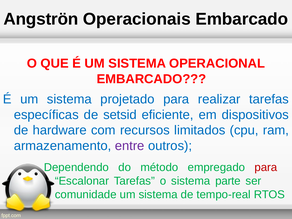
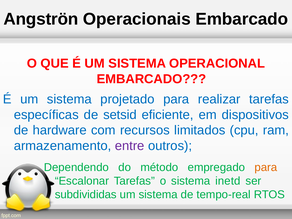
para at (266, 167) colour: red -> orange
parte: parte -> inetd
comunidade: comunidade -> subdivididas
